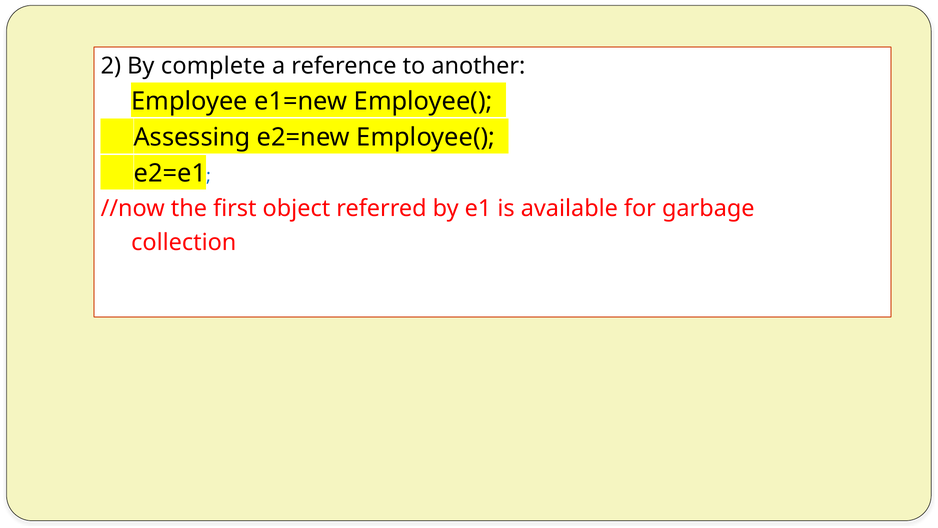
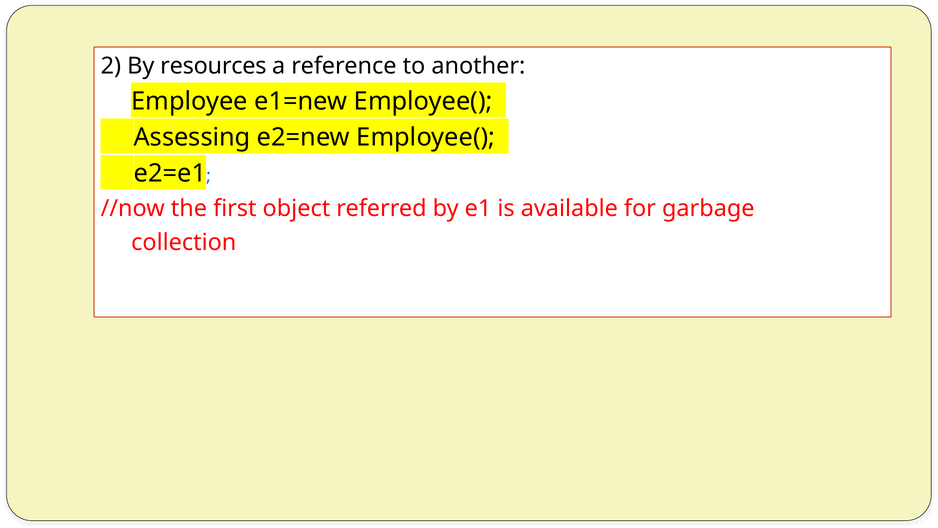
complete: complete -> resources
